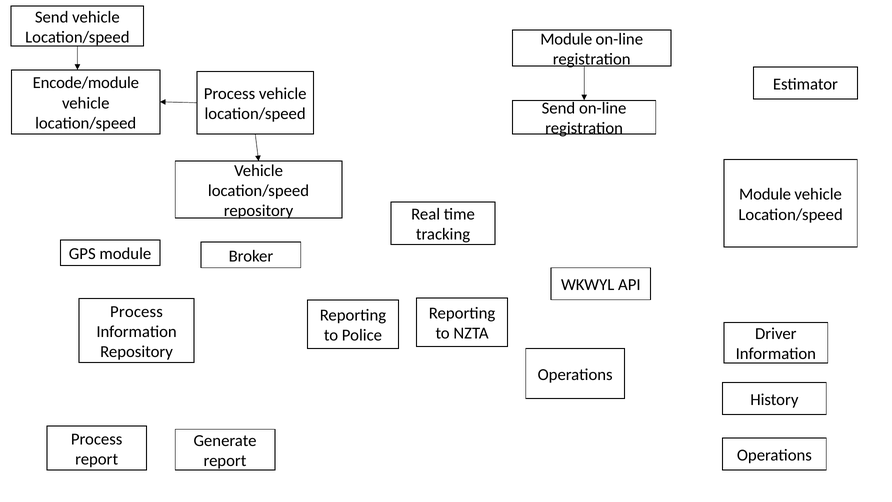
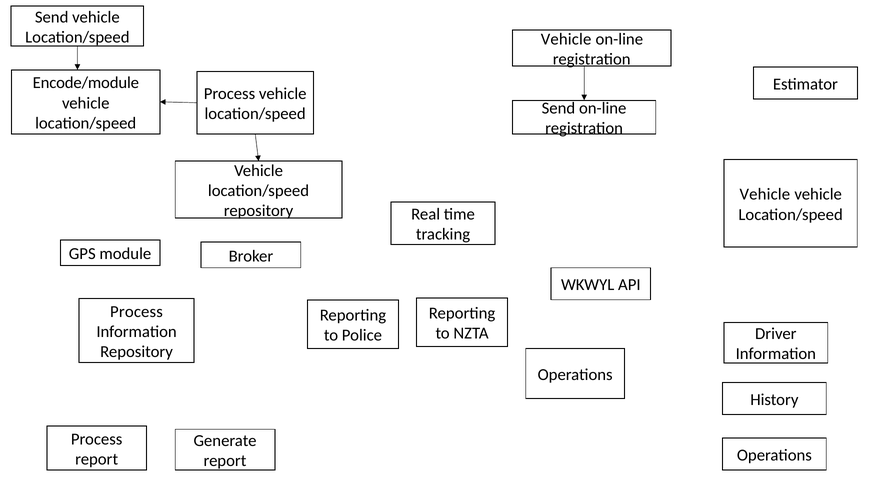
Module at (566, 39): Module -> Vehicle
Module at (765, 194): Module -> Vehicle
